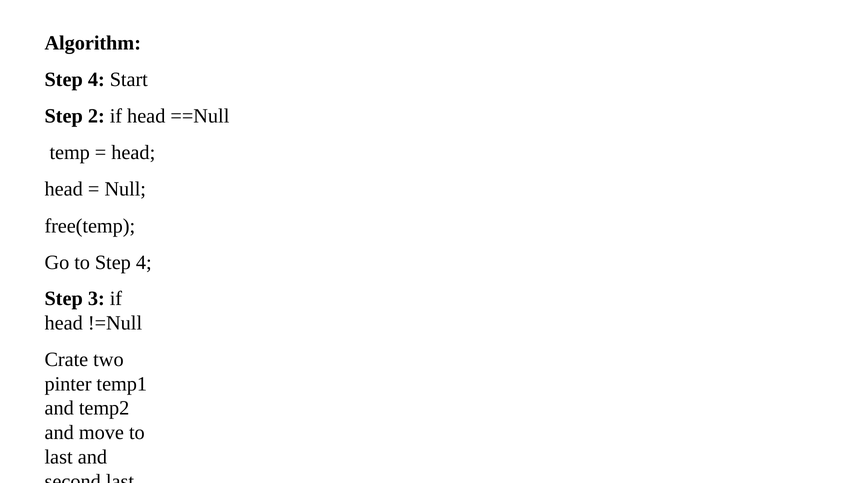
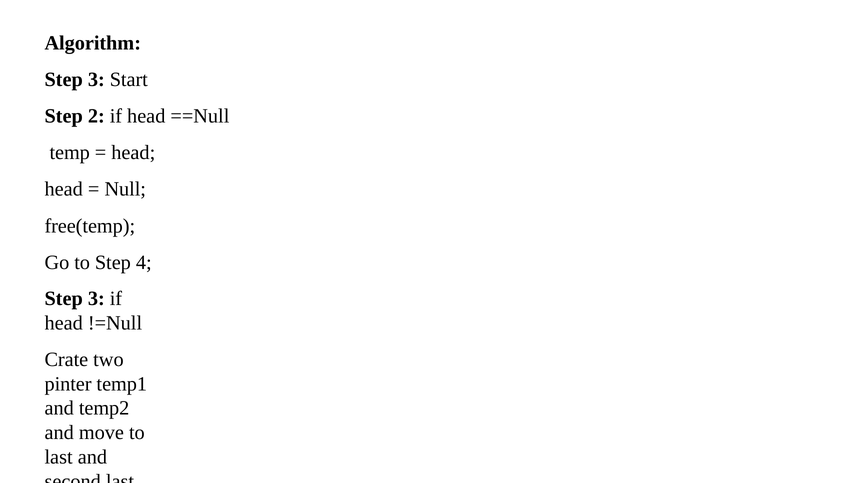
4 at (96, 80): 4 -> 3
